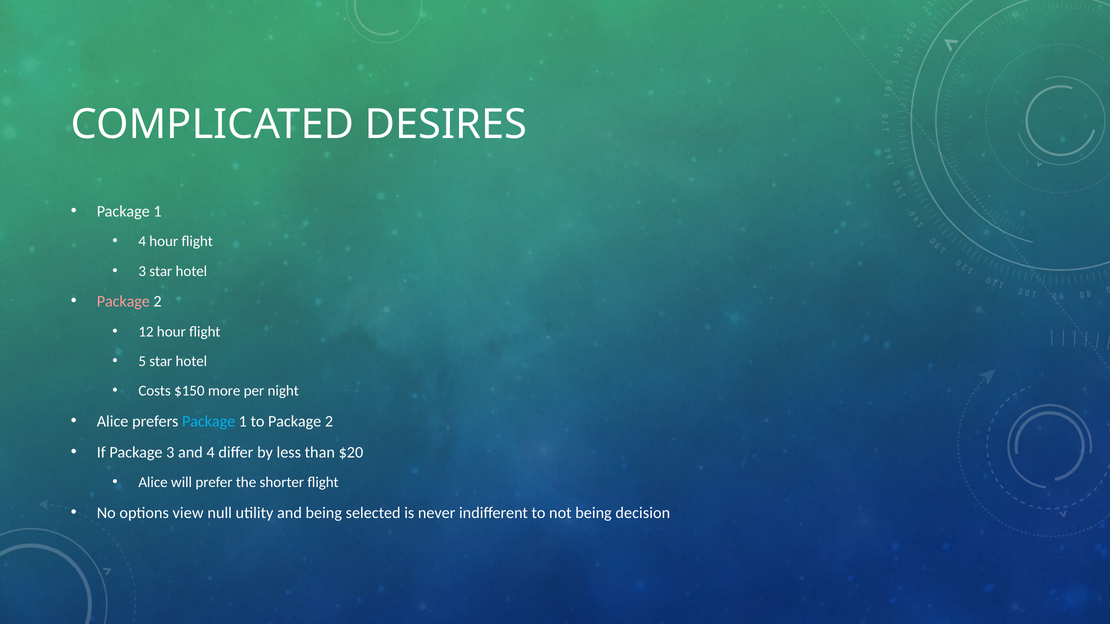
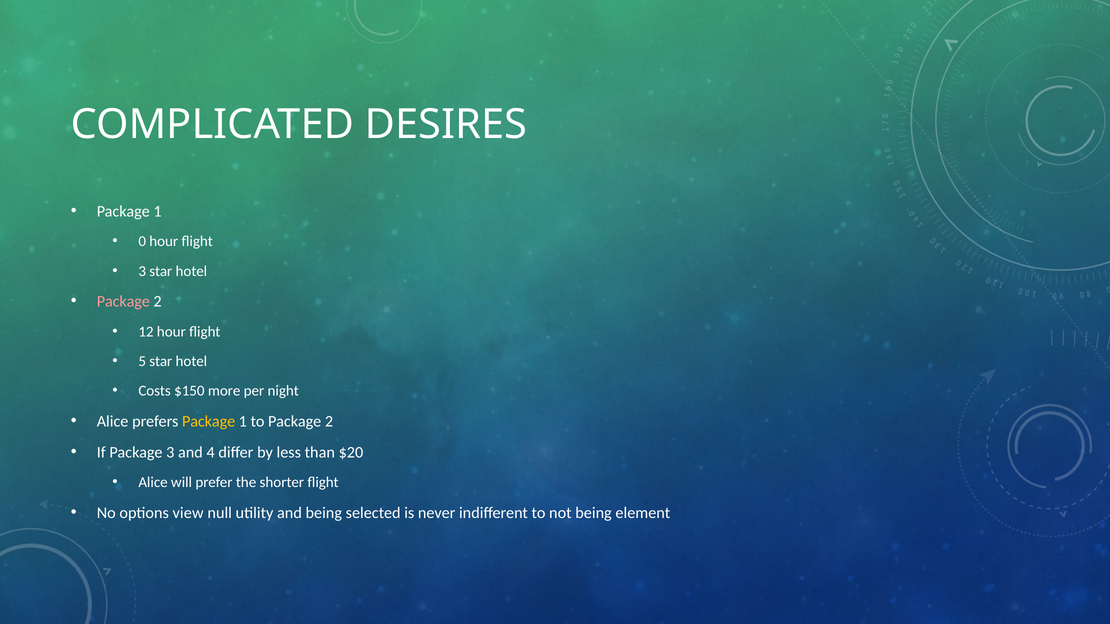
4 at (142, 242): 4 -> 0
Package at (209, 421) colour: light blue -> yellow
decision: decision -> element
